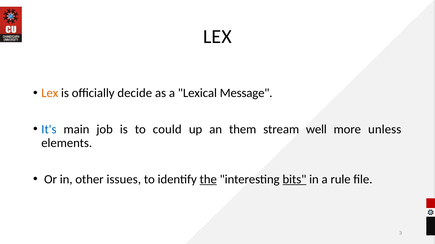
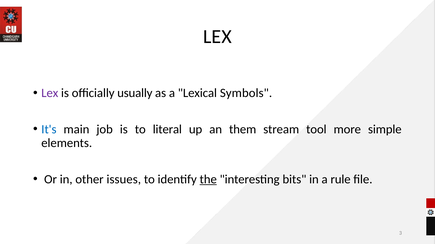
Lex at (50, 93) colour: orange -> purple
decide: decide -> usually
Message: Message -> Symbols
could: could -> literal
well: well -> tool
unless: unless -> simple
bits underline: present -> none
